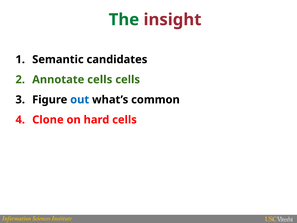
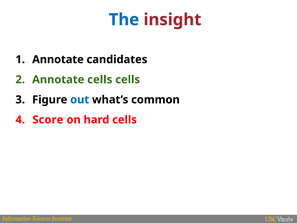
The colour: green -> blue
Semantic at (58, 59): Semantic -> Annotate
Clone: Clone -> Score
